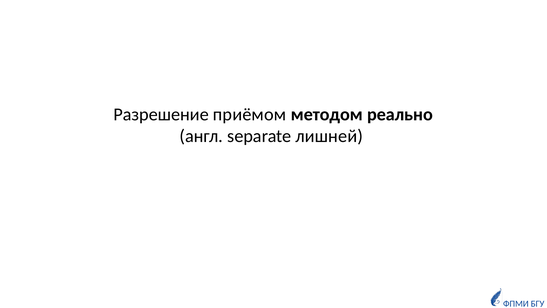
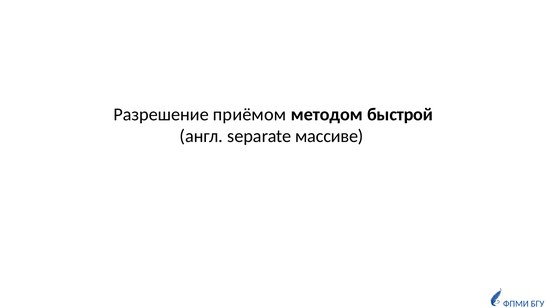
реально: реально -> быстрой
лишней: лишней -> массиве
